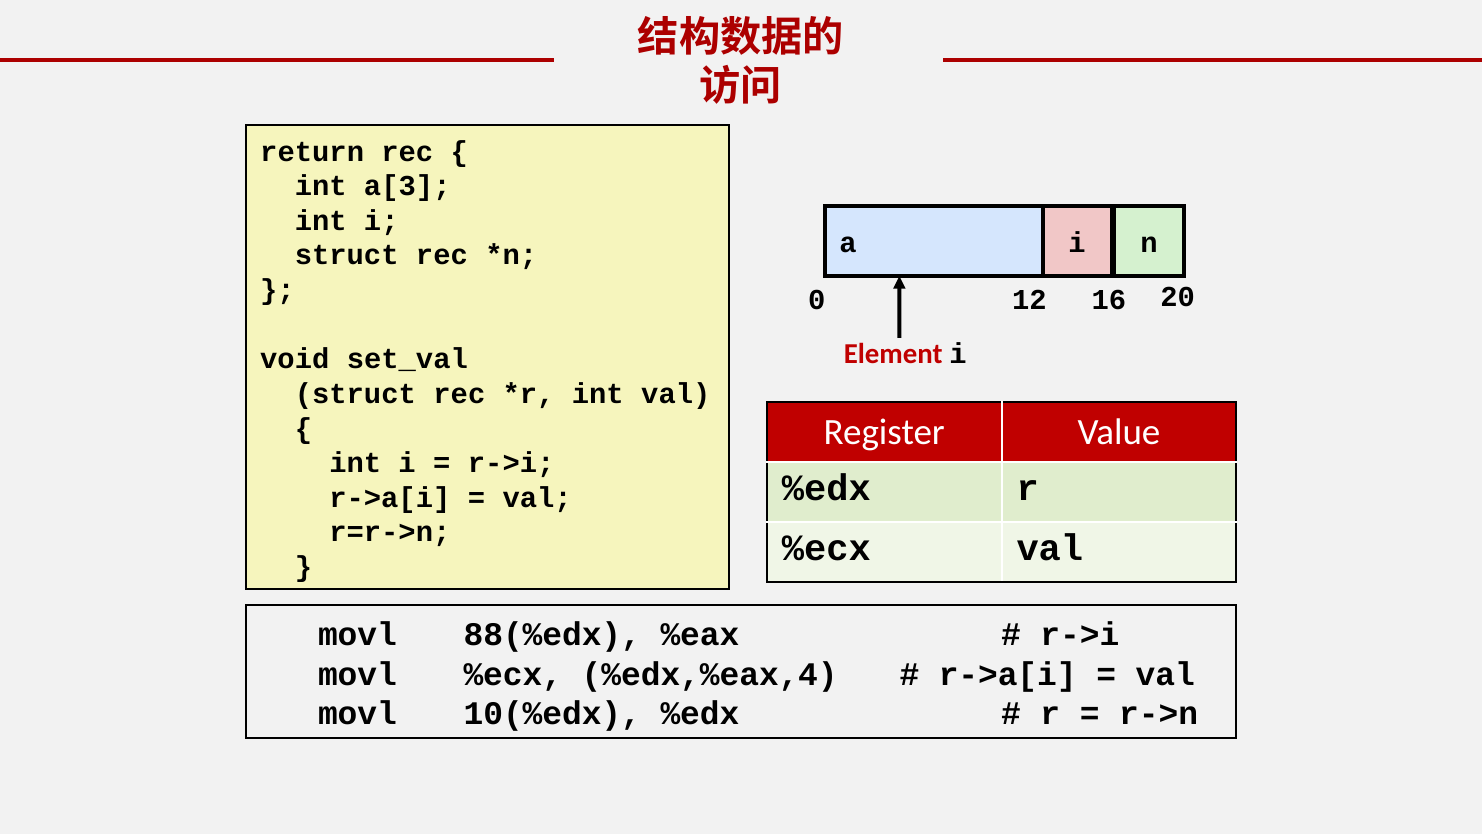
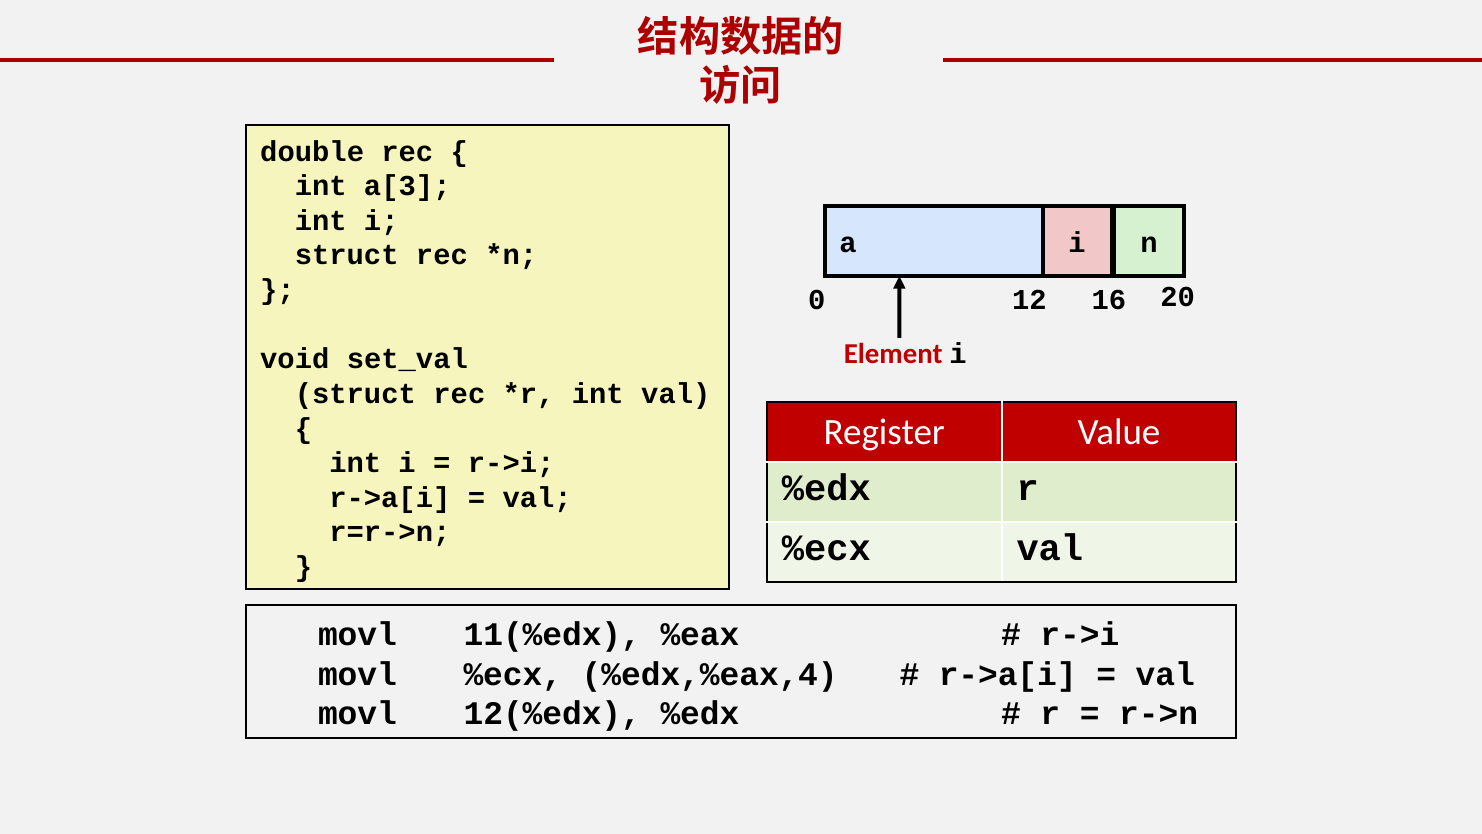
return: return -> double
88(%edx: 88(%edx -> 11(%edx
10(%edx: 10(%edx -> 12(%edx
